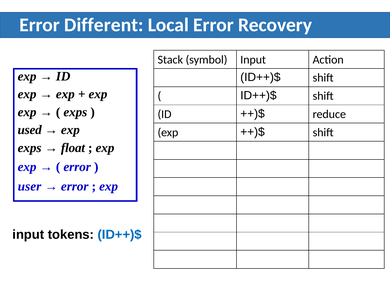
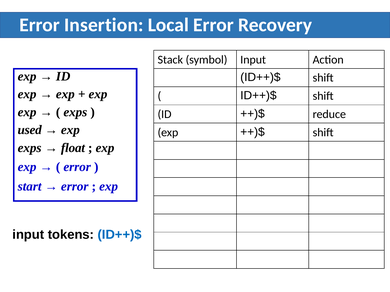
Different: Different -> Insertion
user: user -> start
